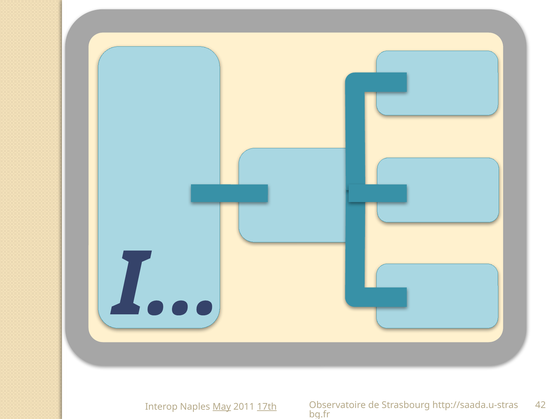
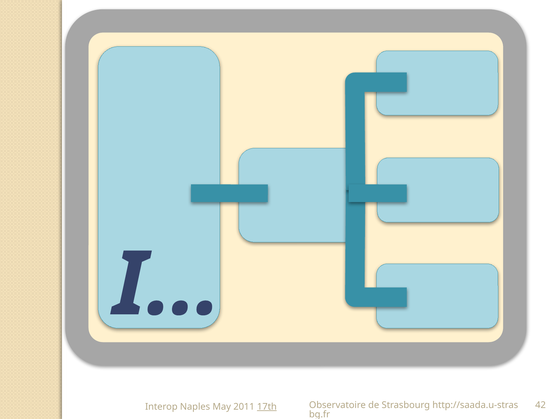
May underline: present -> none
